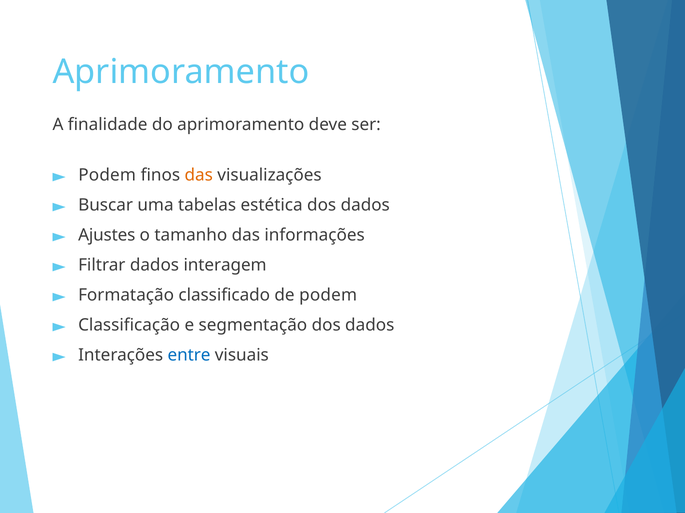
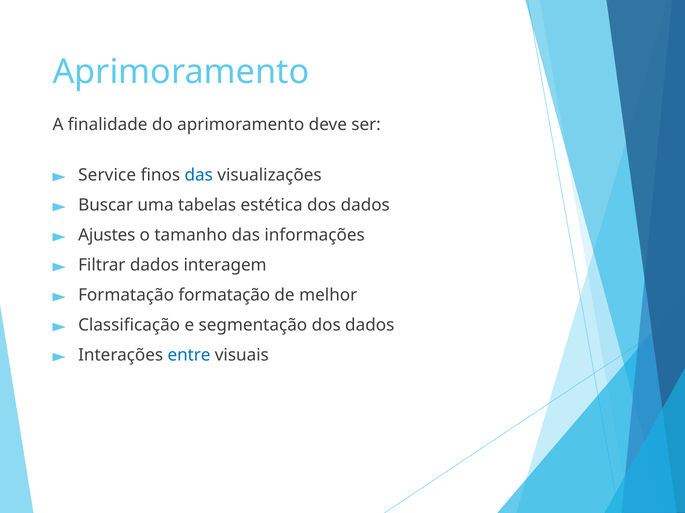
Podem at (107, 175): Podem -> Service
das at (199, 175) colour: orange -> blue
Formatação classificado: classificado -> formatação
de podem: podem -> melhor
